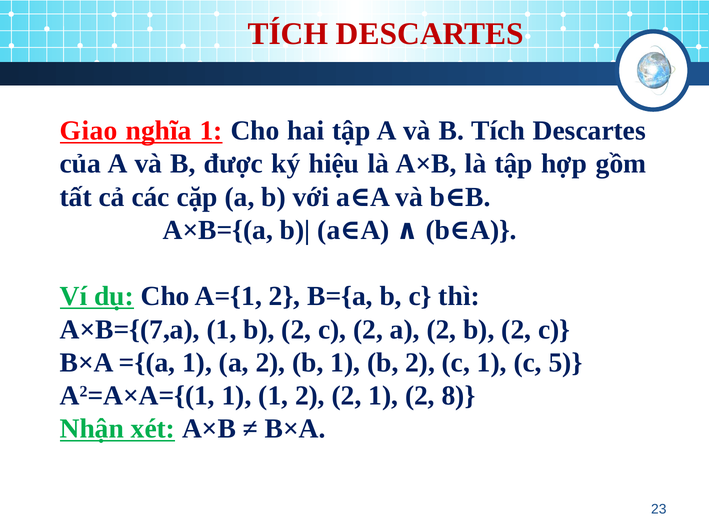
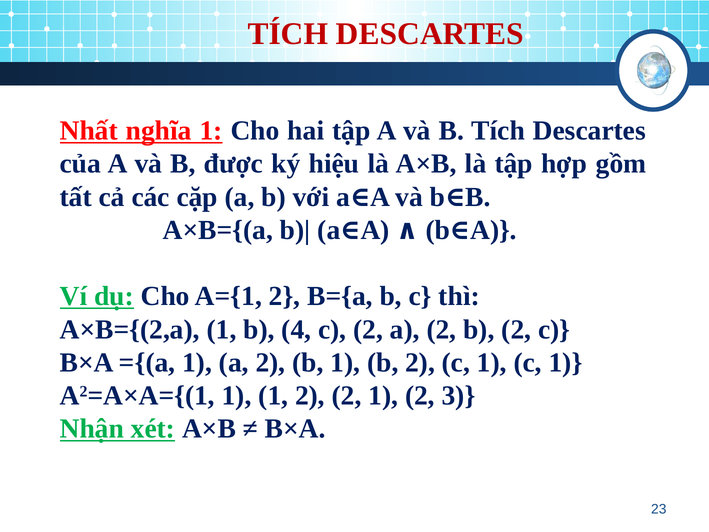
Giao: Giao -> Nhất
A×B={(7,a: A×B={(7,a -> A×B={(2,a
2 at (296, 329): 2 -> 4
1 c 5: 5 -> 1
8: 8 -> 3
